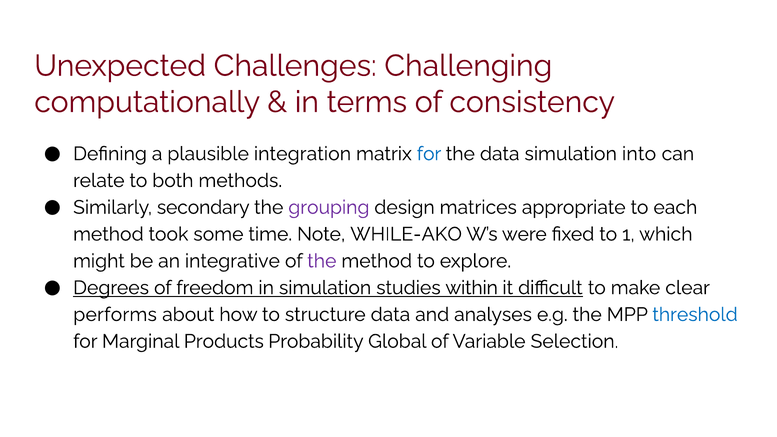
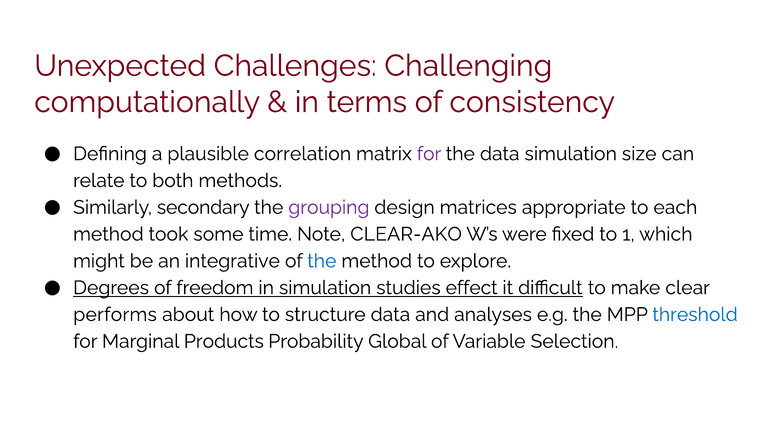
integration: integration -> correlation
for at (429, 154) colour: blue -> purple
into: into -> size
WHILE-AKO: WHILE-AKO -> CLEAR-AKO
the at (322, 261) colour: purple -> blue
within: within -> effect
